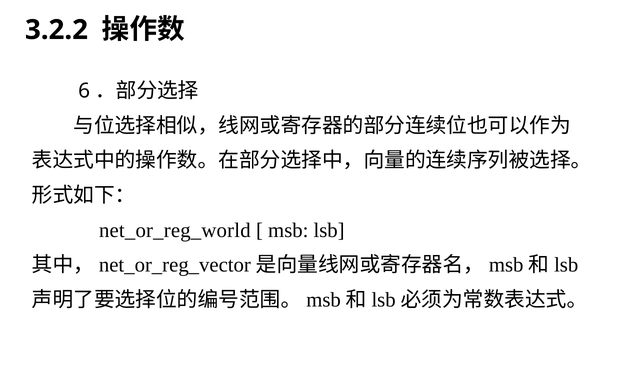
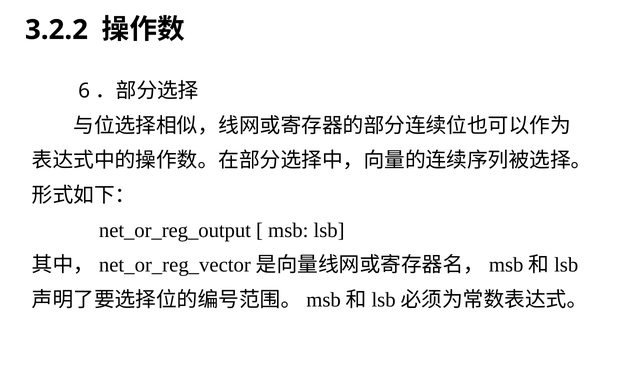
net_or_reg_world: net_or_reg_world -> net_or_reg_output
